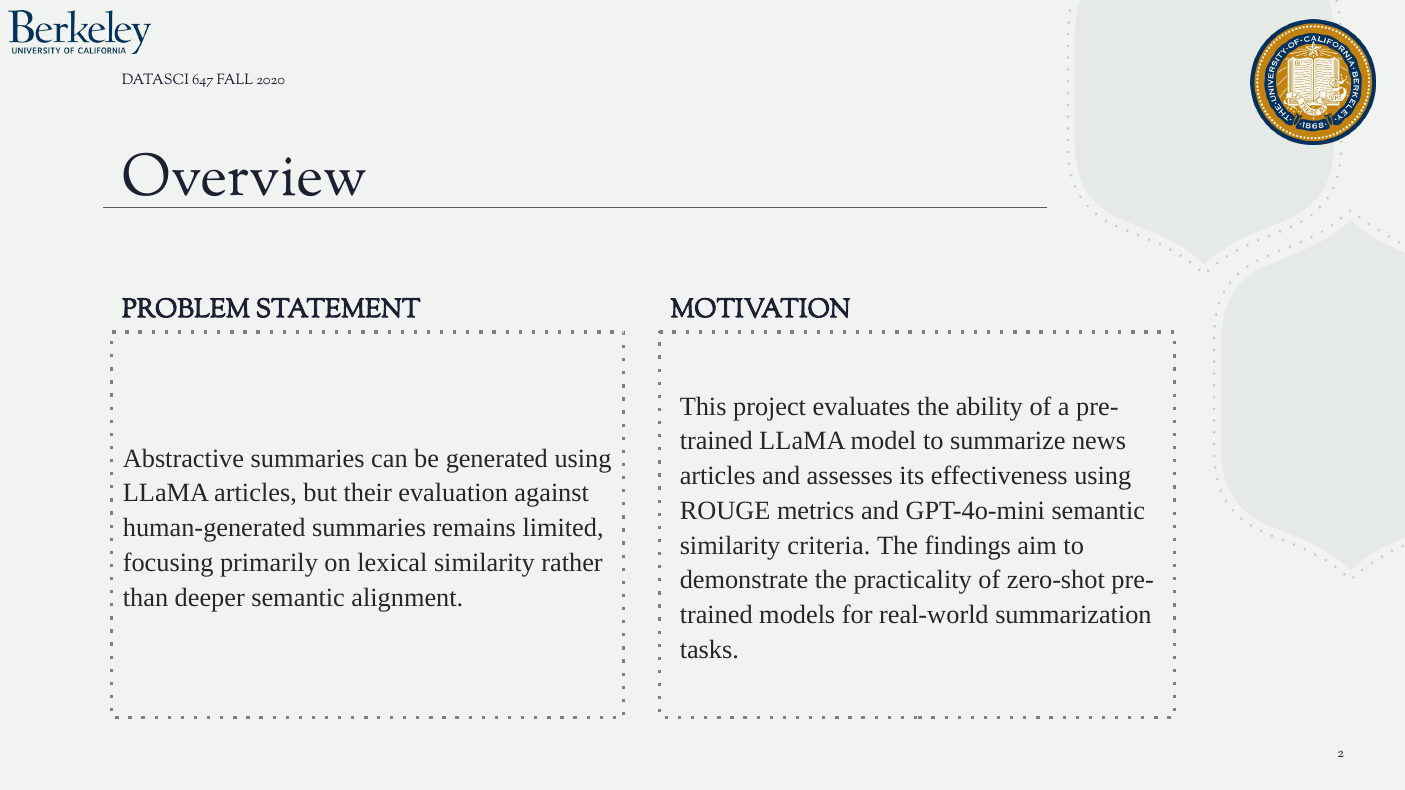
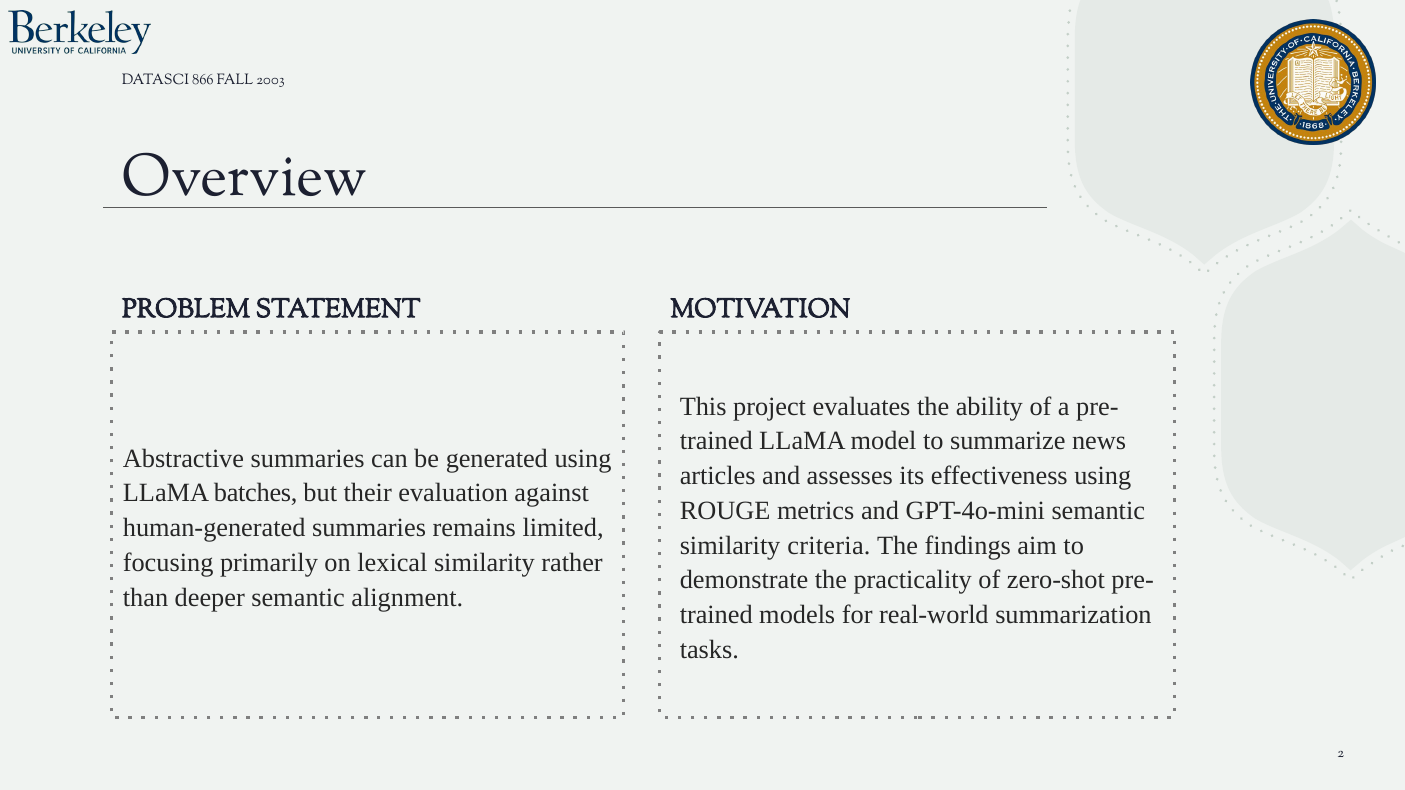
647: 647 -> 866
2020: 2020 -> 2003
LLaMA articles: articles -> batches
